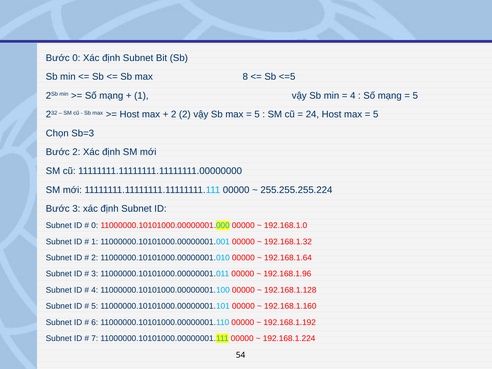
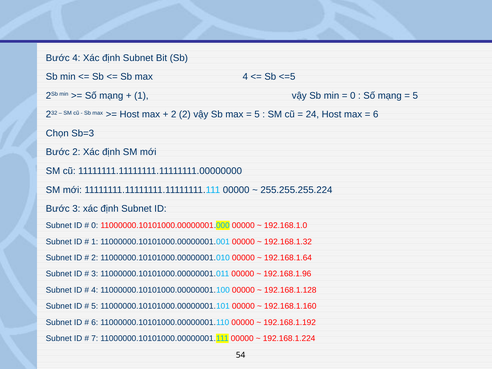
Bước 0: 0 -> 4
max 8: 8 -> 4
4 at (353, 96): 4 -> 0
5 at (376, 114): 5 -> 6
